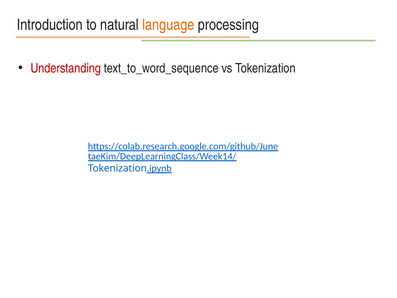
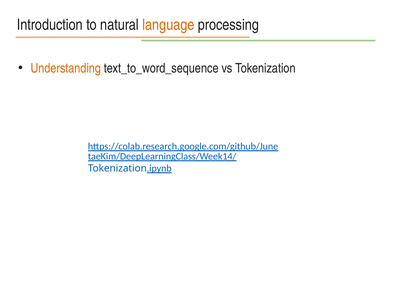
Understanding colour: red -> orange
